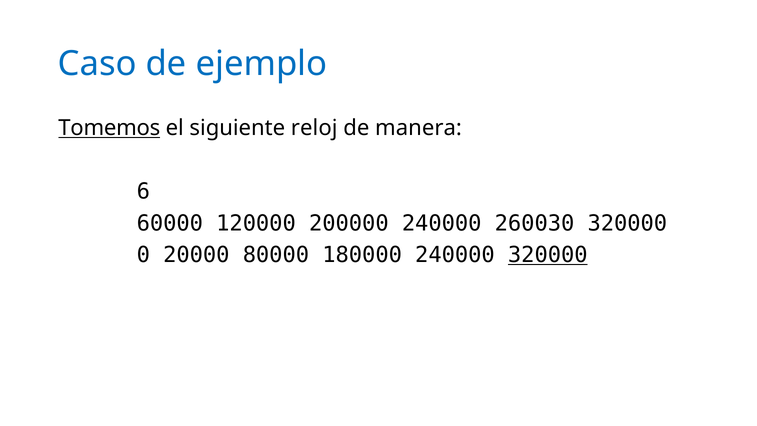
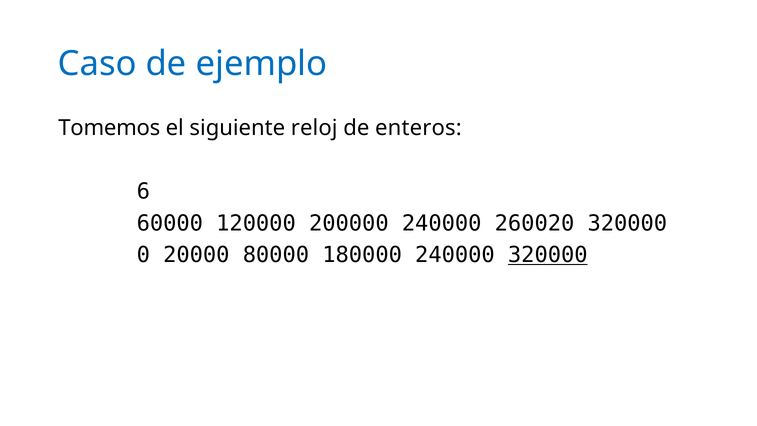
Tomemos underline: present -> none
manera: manera -> enteros
260030: 260030 -> 260020
